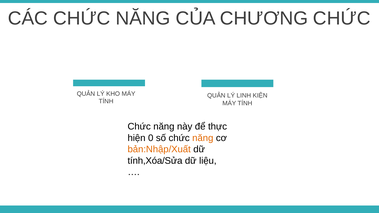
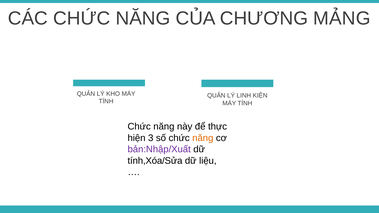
CHƯƠNG CHỨC: CHỨC -> MẢNG
0: 0 -> 3
bản:Nhập/Xuất colour: orange -> purple
